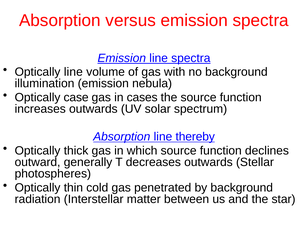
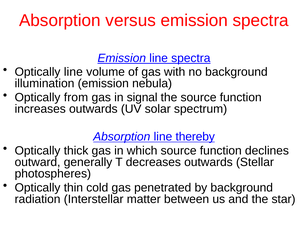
case: case -> from
cases: cases -> signal
